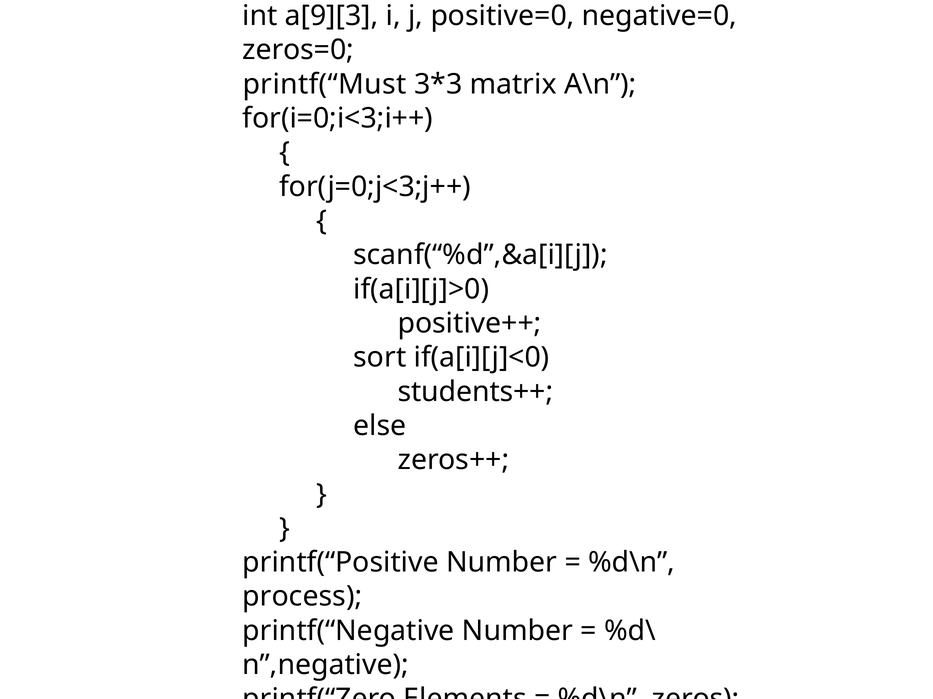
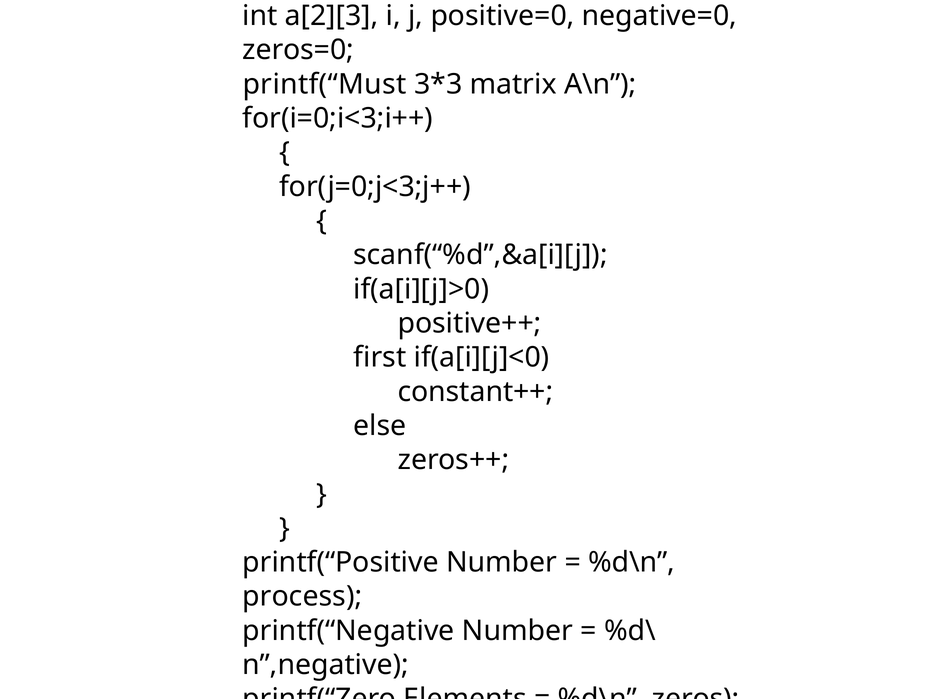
a[9][3: a[9][3 -> a[2][3
sort: sort -> first
students++: students++ -> constant++
